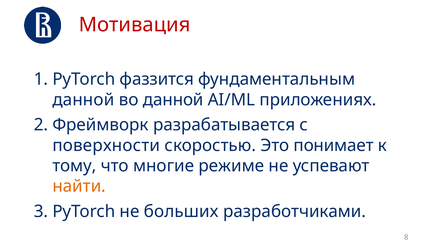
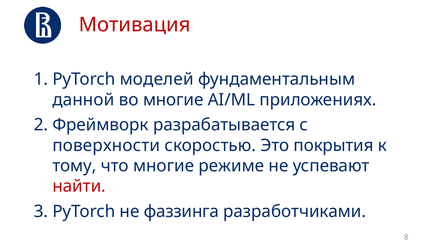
фаззится: фаззится -> моделей
во данной: данной -> многие
понимает: понимает -> покрытия
найти colour: orange -> red
больших: больших -> фаззинга
